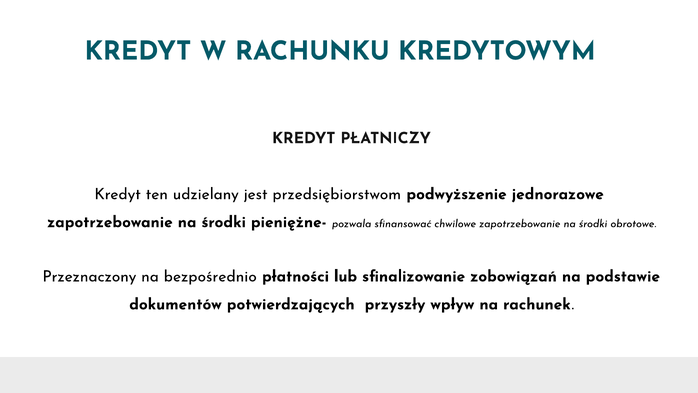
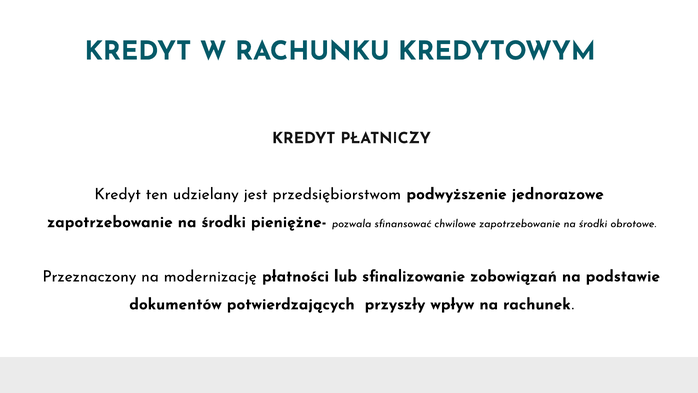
bezpośrednio: bezpośrednio -> modernizację
